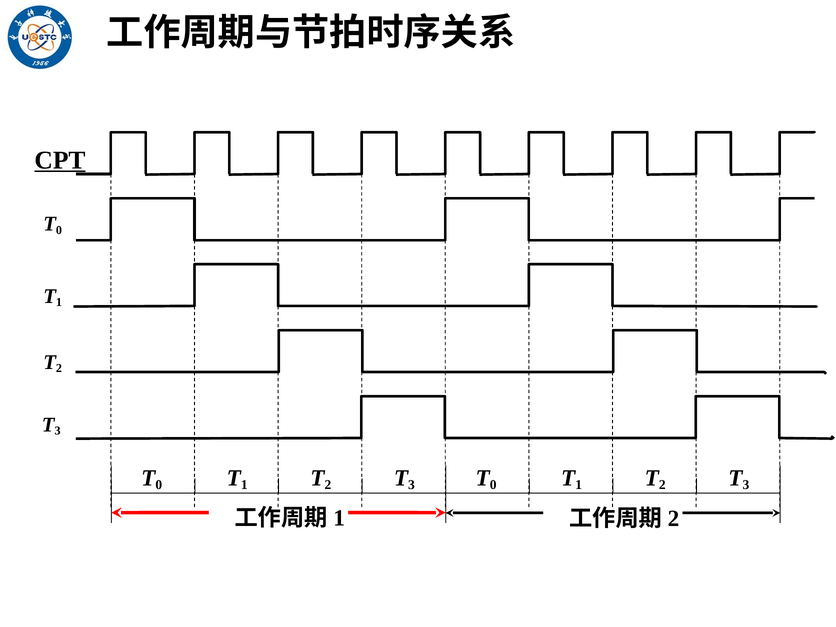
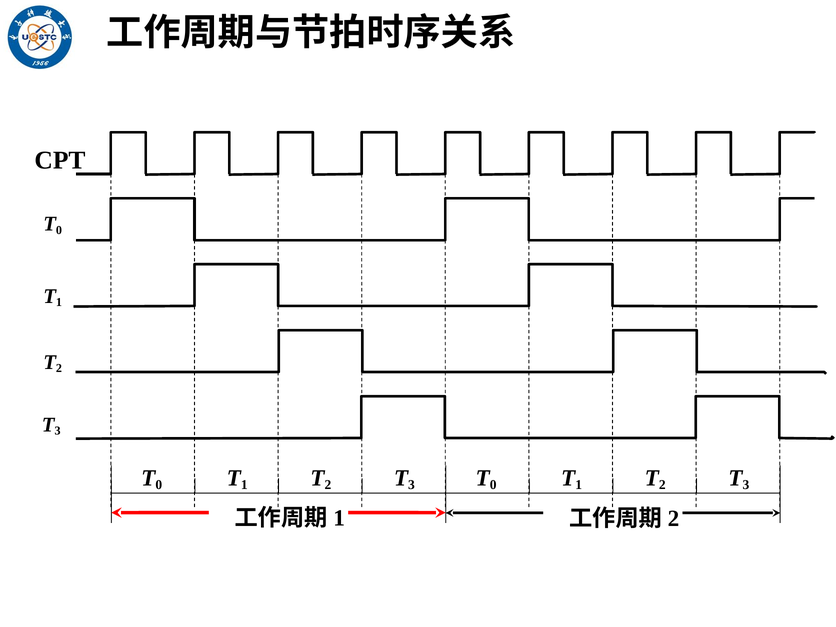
CPT underline: present -> none
